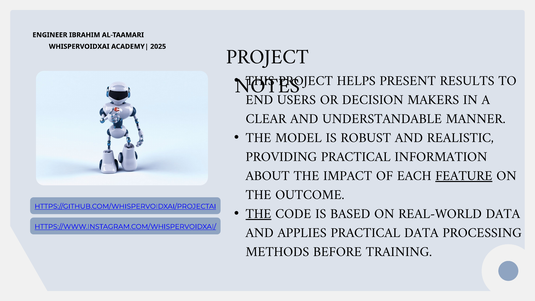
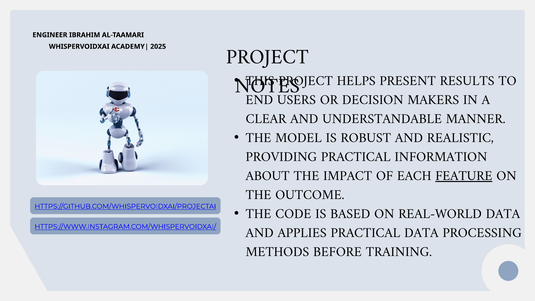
THE at (258, 214) underline: present -> none
